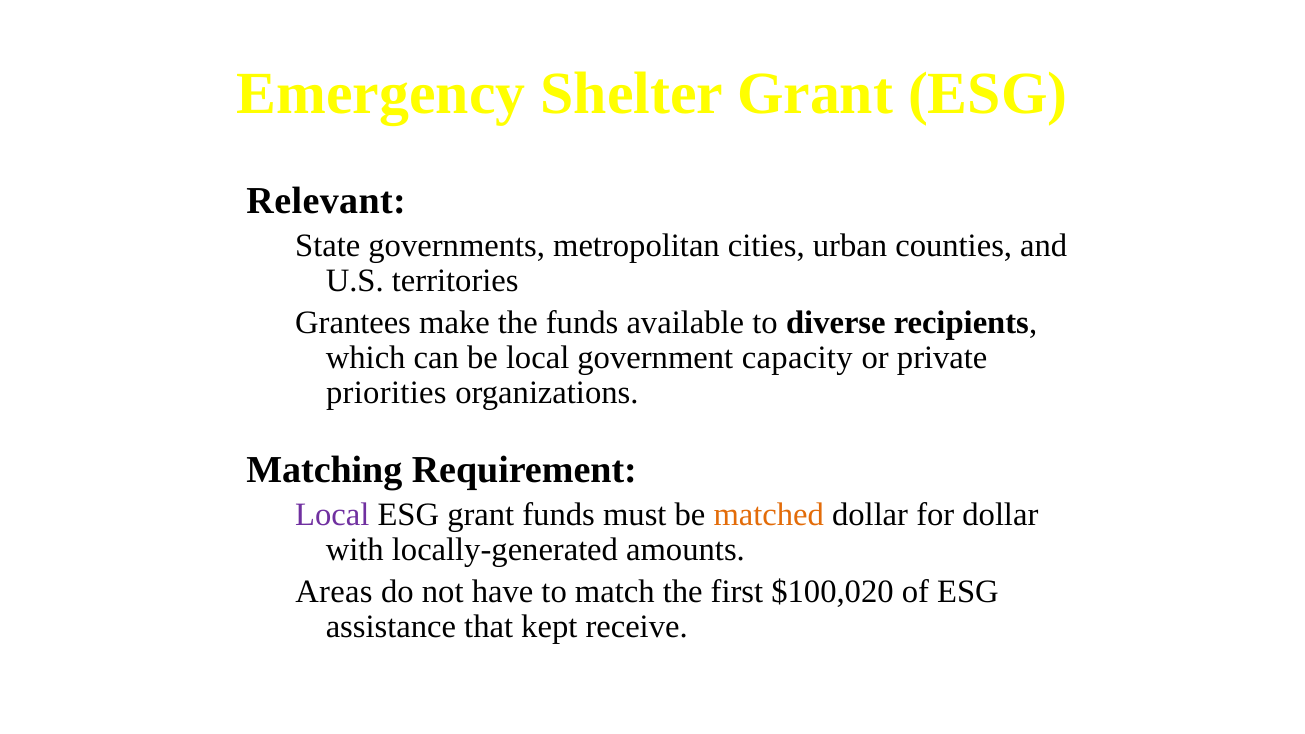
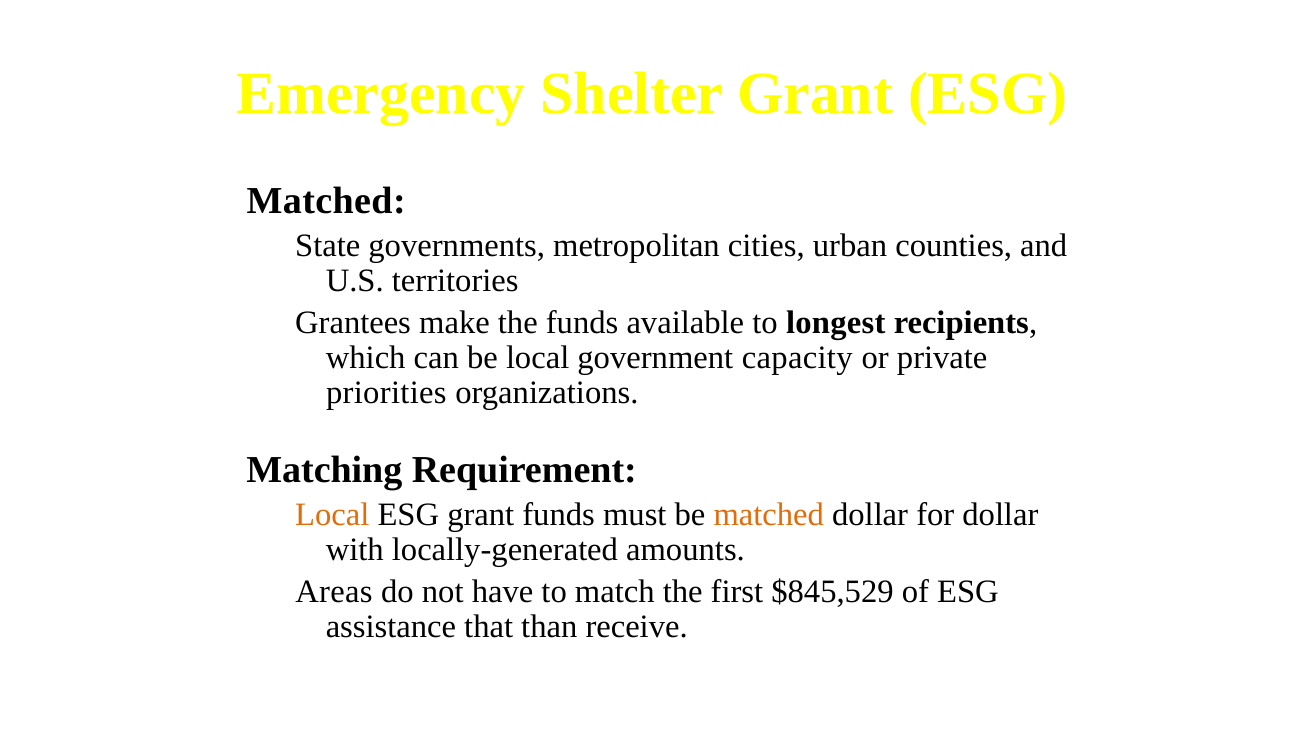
Relevant at (326, 201): Relevant -> Matched
diverse: diverse -> longest
Local at (332, 515) colour: purple -> orange
$100,020: $100,020 -> $845,529
kept: kept -> than
